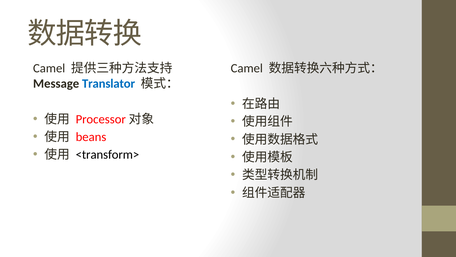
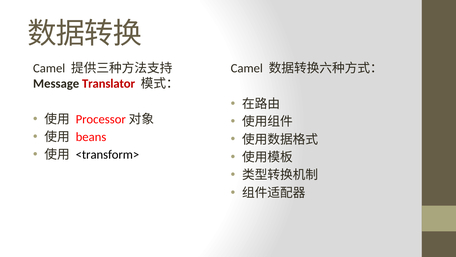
Translator colour: blue -> red
